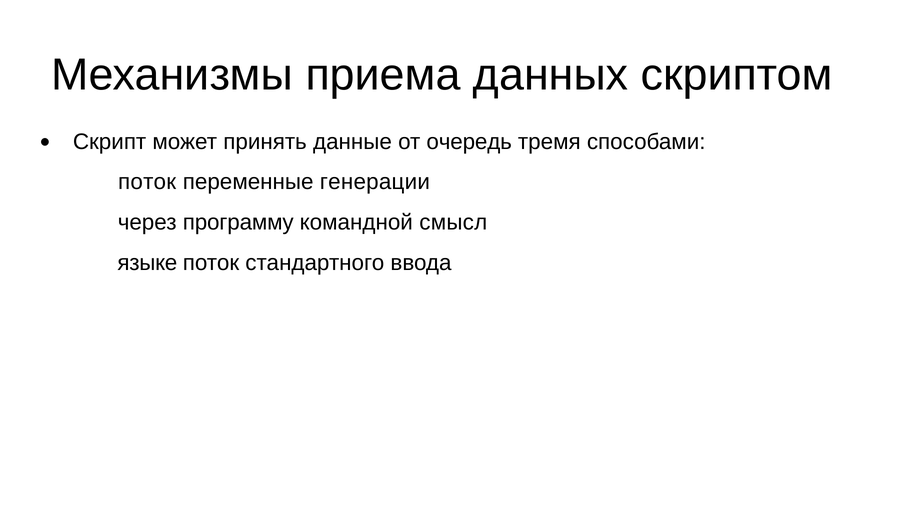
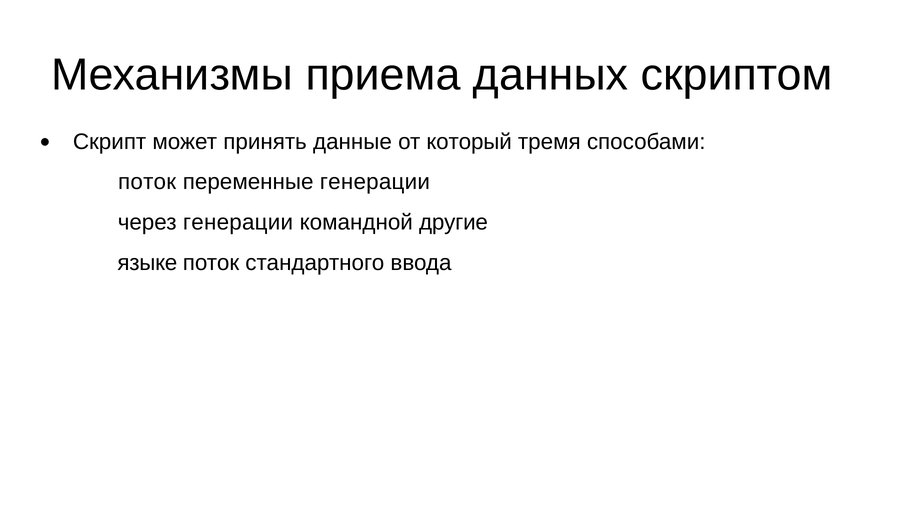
очередь: очередь -> который
через программу: программу -> генерации
смысл: смысл -> другие
